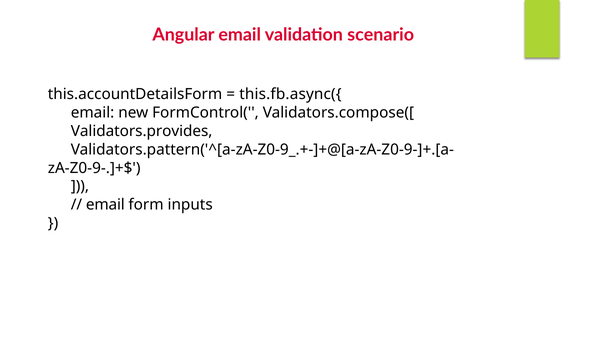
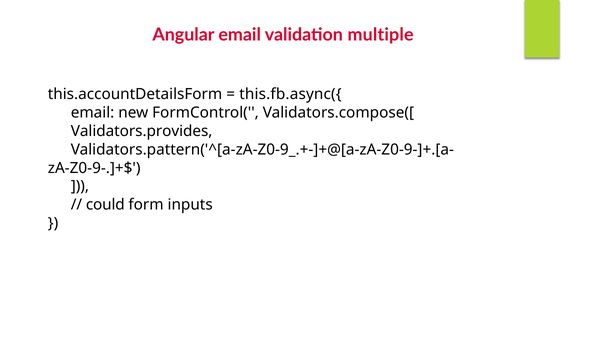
scenario: scenario -> multiple
email at (105, 205): email -> could
